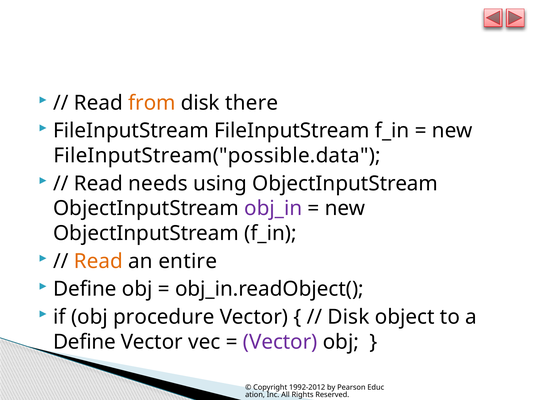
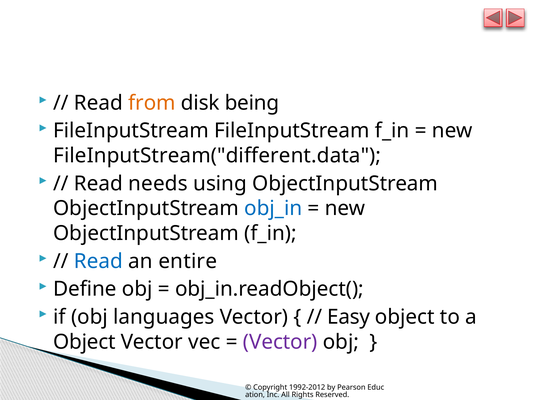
there: there -> being
FileInputStream("possible.data: FileInputStream("possible.data -> FileInputStream("different.data
obj_in colour: purple -> blue
Read at (98, 261) colour: orange -> blue
procedure: procedure -> languages
Disk at (348, 317): Disk -> Easy
Define at (84, 342): Define -> Object
